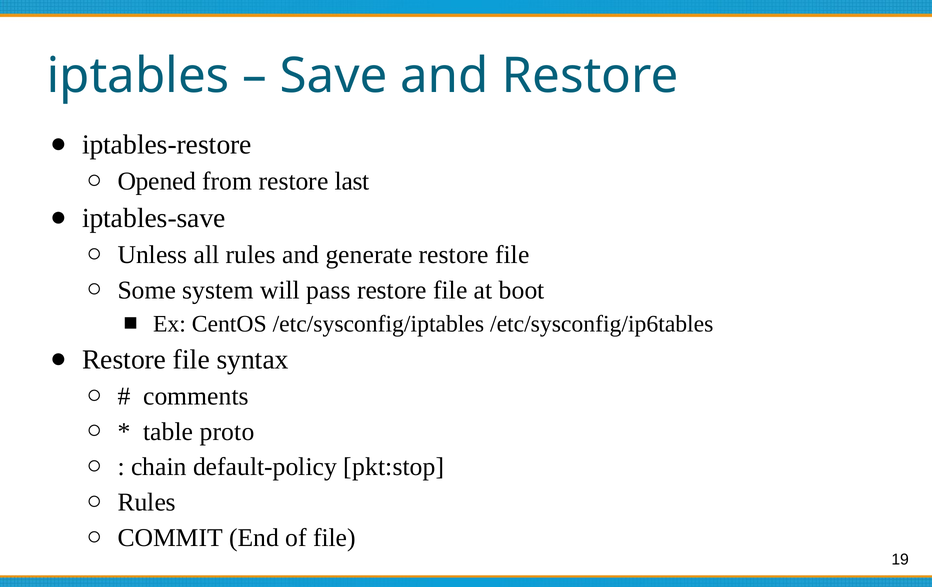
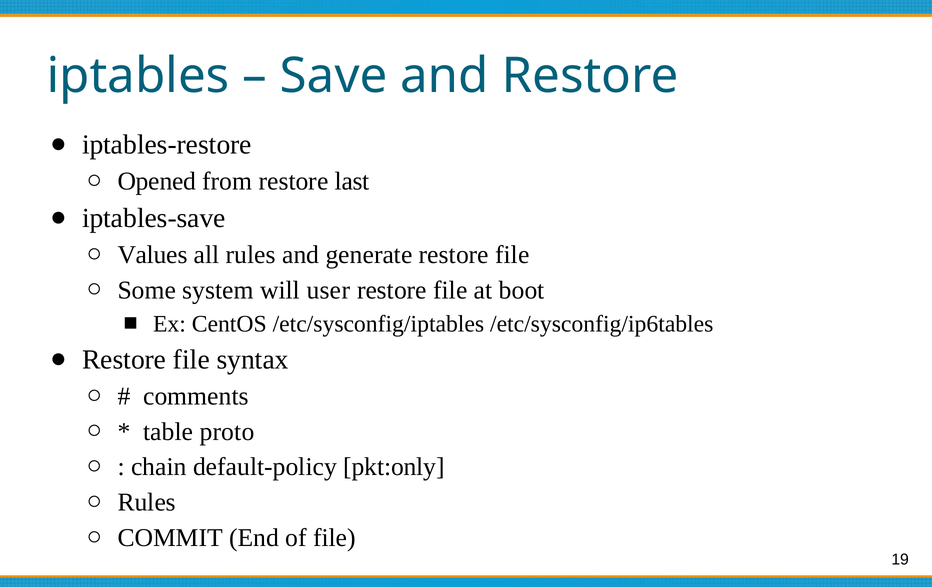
Unless: Unless -> Values
pass: pass -> user
pkt:stop: pkt:stop -> pkt:only
